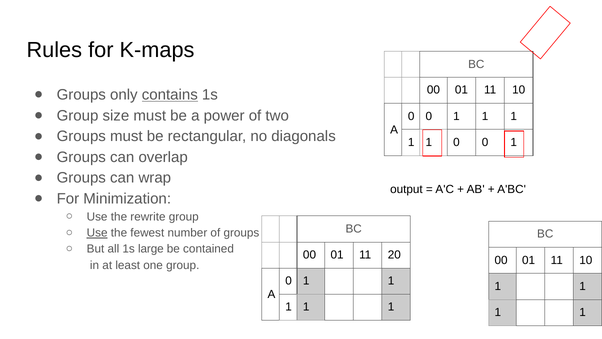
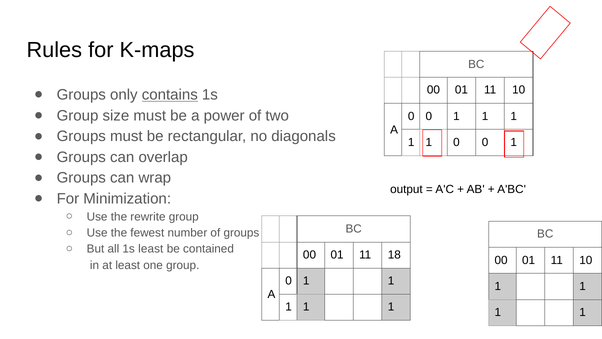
Use at (97, 233) underline: present -> none
1s large: large -> least
20: 20 -> 18
